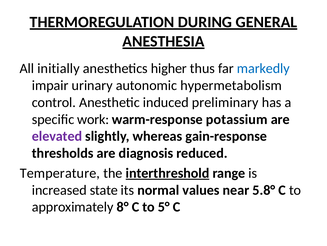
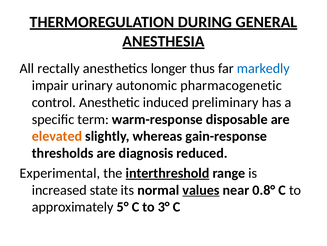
initially: initially -> rectally
higher: higher -> longer
hypermetabolism: hypermetabolism -> pharmacogenetic
work: work -> term
potassium: potassium -> disposable
elevated colour: purple -> orange
Temperature: Temperature -> Experimental
values underline: none -> present
5.8°: 5.8° -> 0.8°
8°: 8° -> 5°
5°: 5° -> 3°
